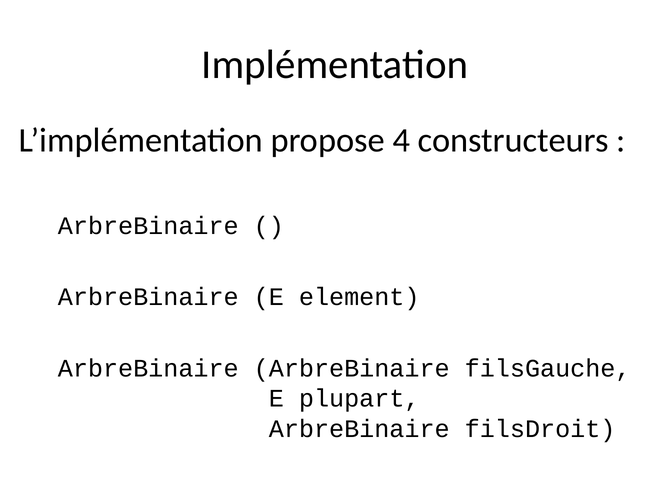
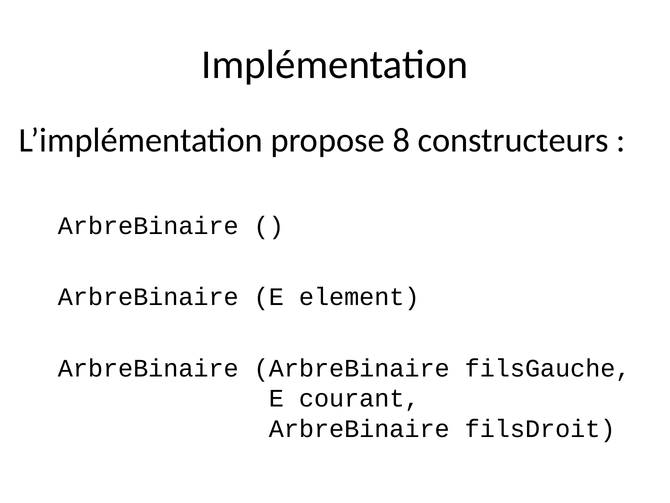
4: 4 -> 8
plupart: plupart -> courant
